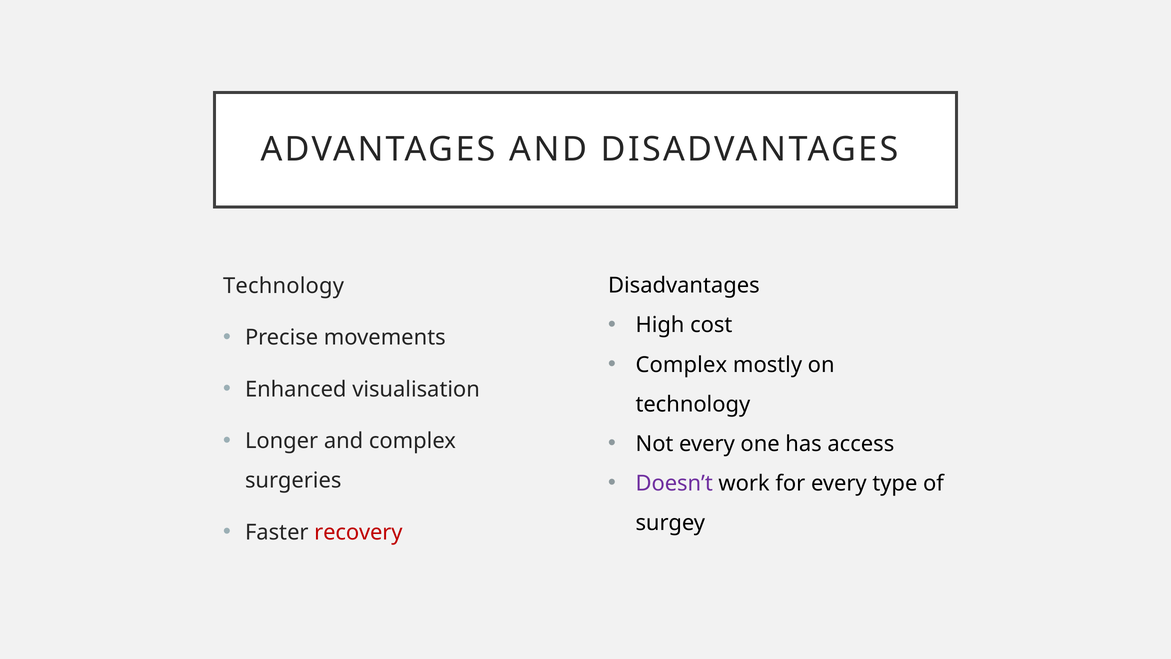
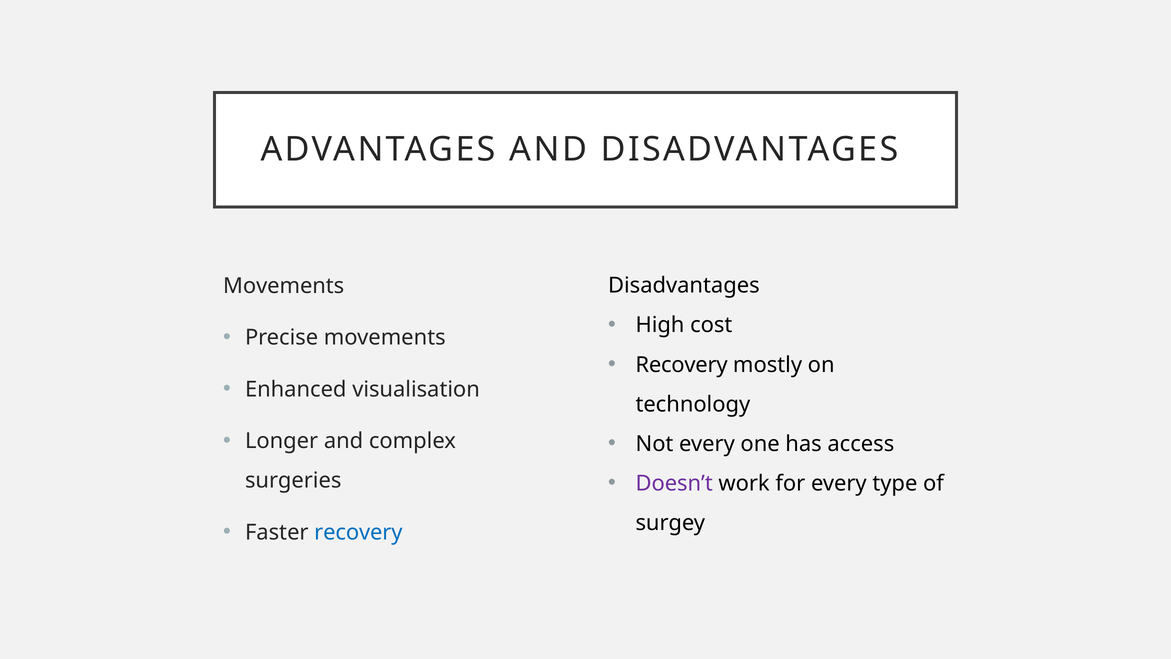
Technology at (284, 286): Technology -> Movements
Complex at (681, 365): Complex -> Recovery
recovery at (358, 532) colour: red -> blue
